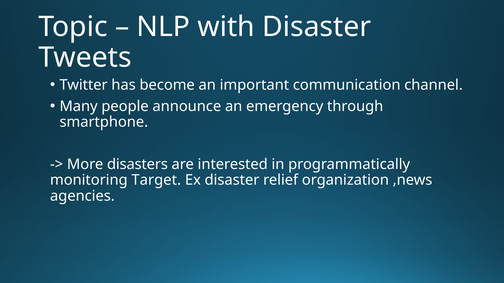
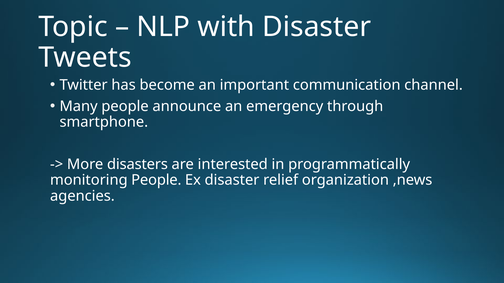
monitoring Target: Target -> People
